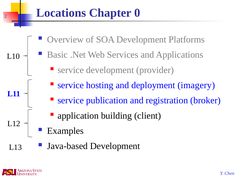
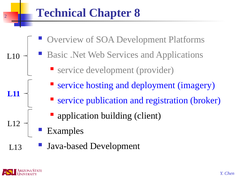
Locations: Locations -> Technical
0: 0 -> 8
